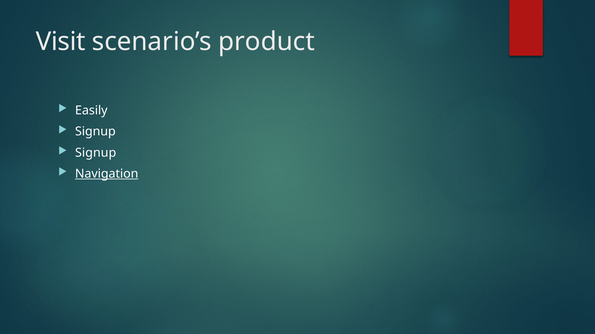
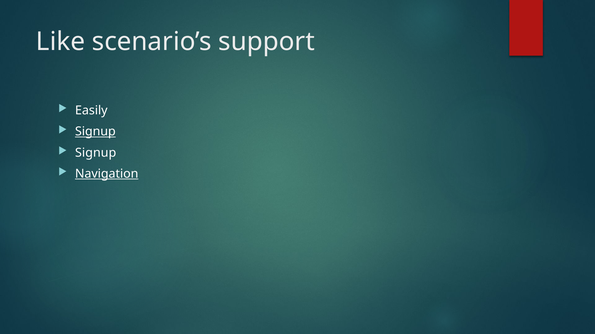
Visit: Visit -> Like
product: product -> support
Signup at (95, 132) underline: none -> present
